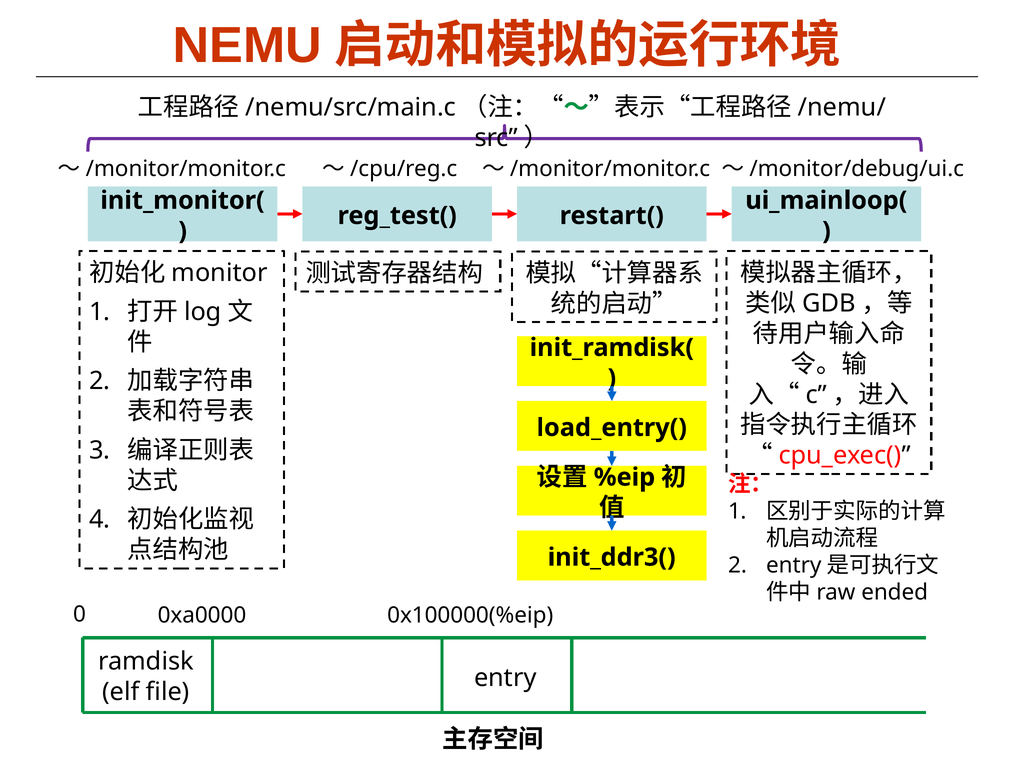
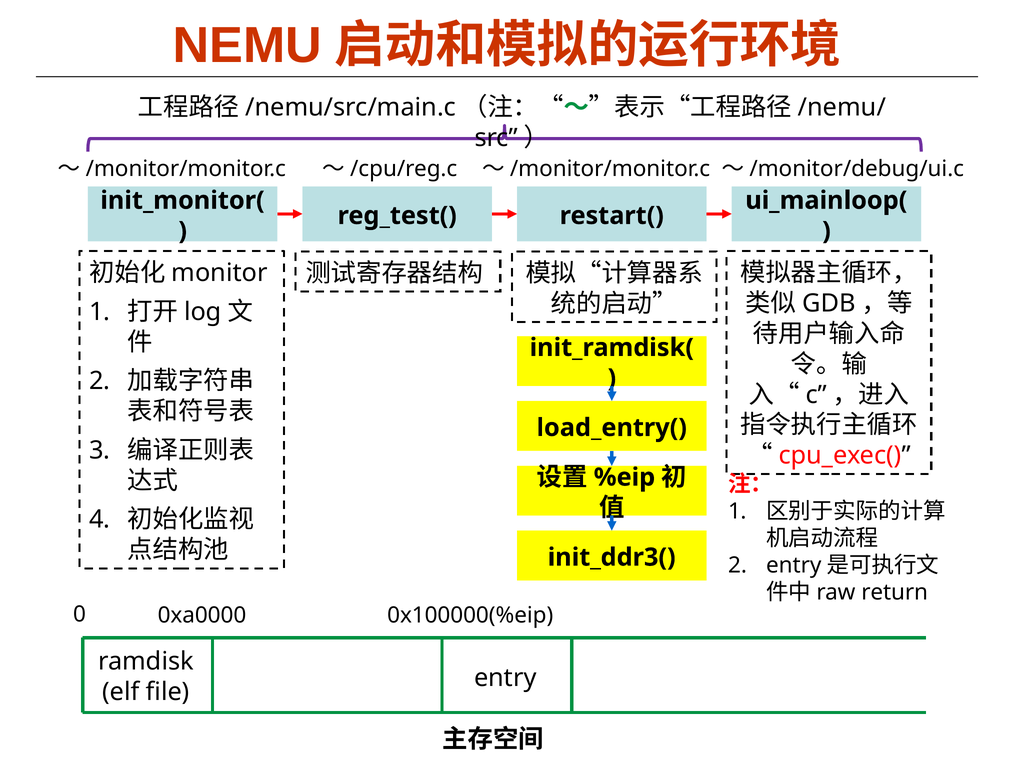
ended: ended -> return
